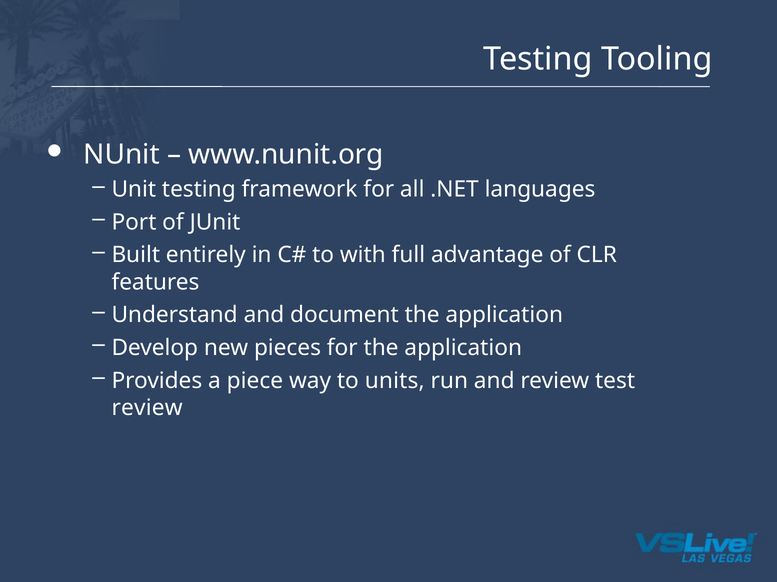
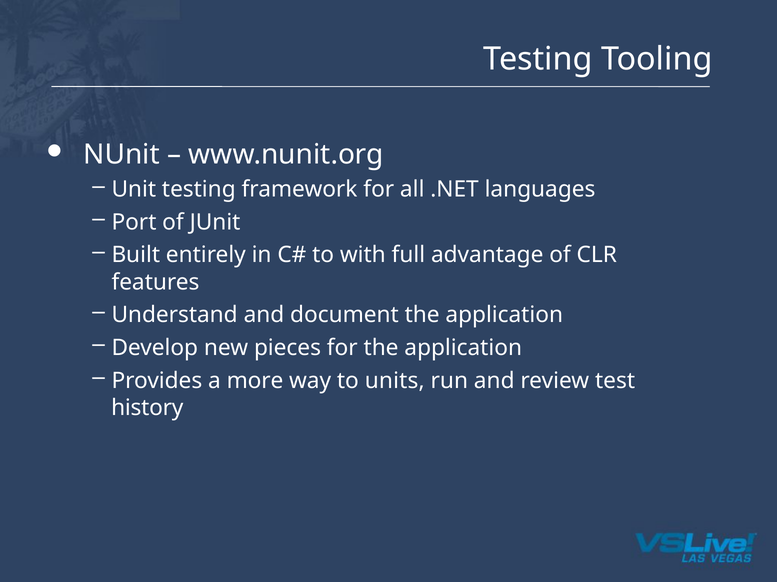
piece: piece -> more
review at (147, 408): review -> history
